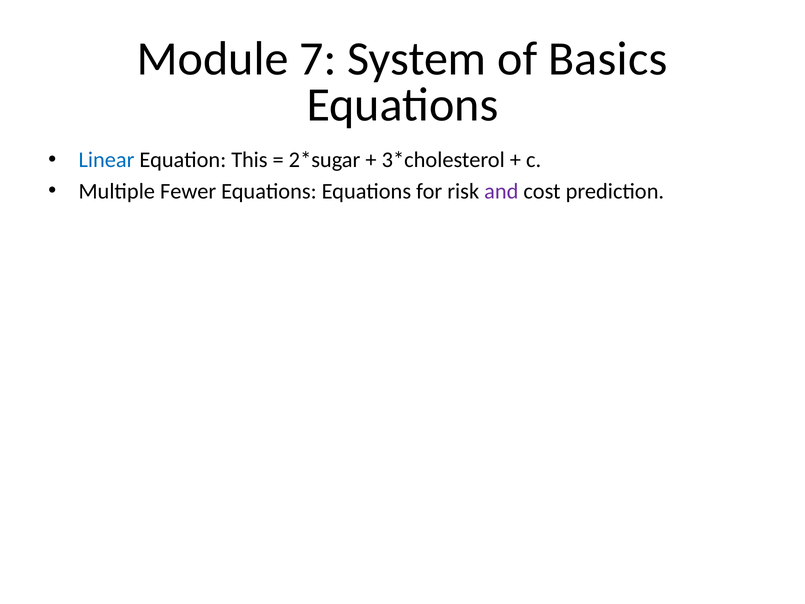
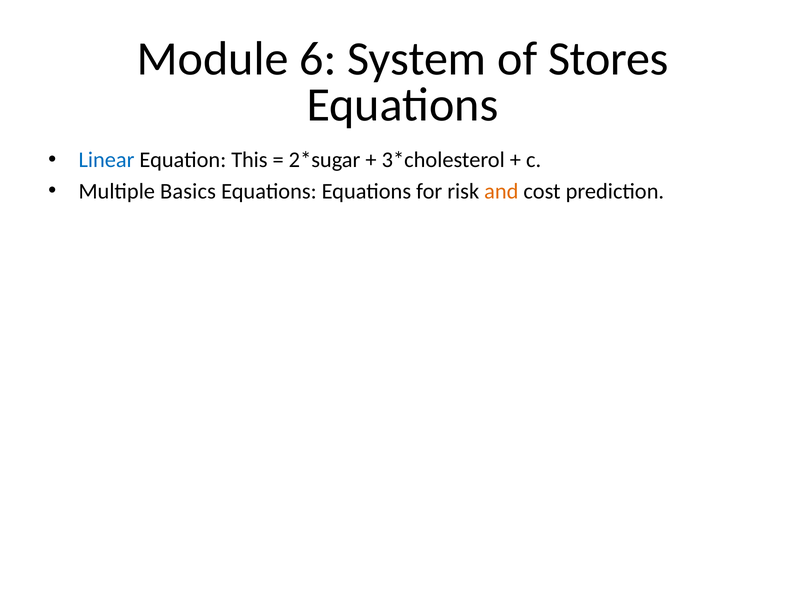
7: 7 -> 6
Basics: Basics -> Stores
Fewer: Fewer -> Basics
and colour: purple -> orange
